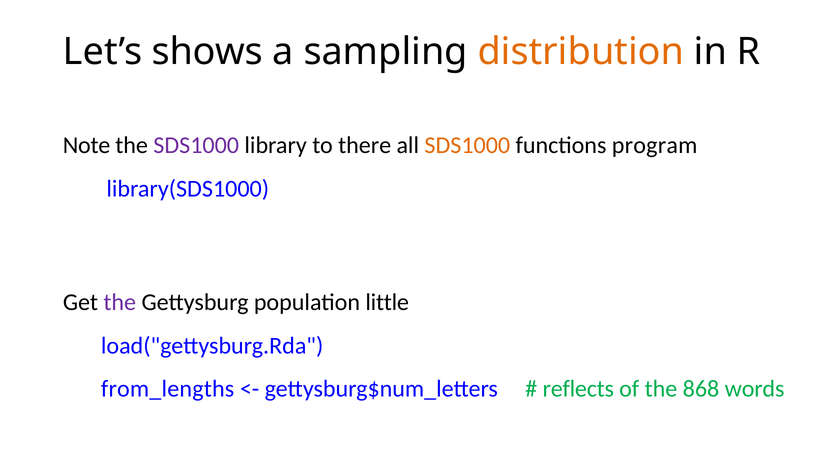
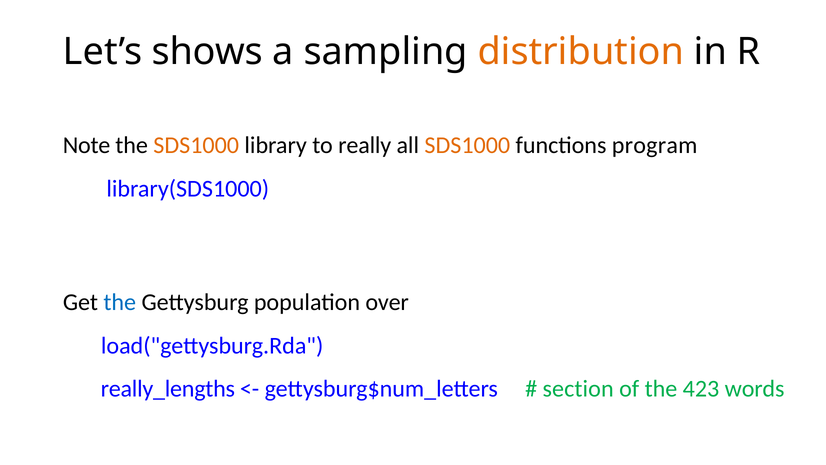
SDS1000 at (196, 145) colour: purple -> orange
there: there -> really
the at (120, 302) colour: purple -> blue
little: little -> over
from_lengths: from_lengths -> really_lengths
reflects: reflects -> section
868: 868 -> 423
